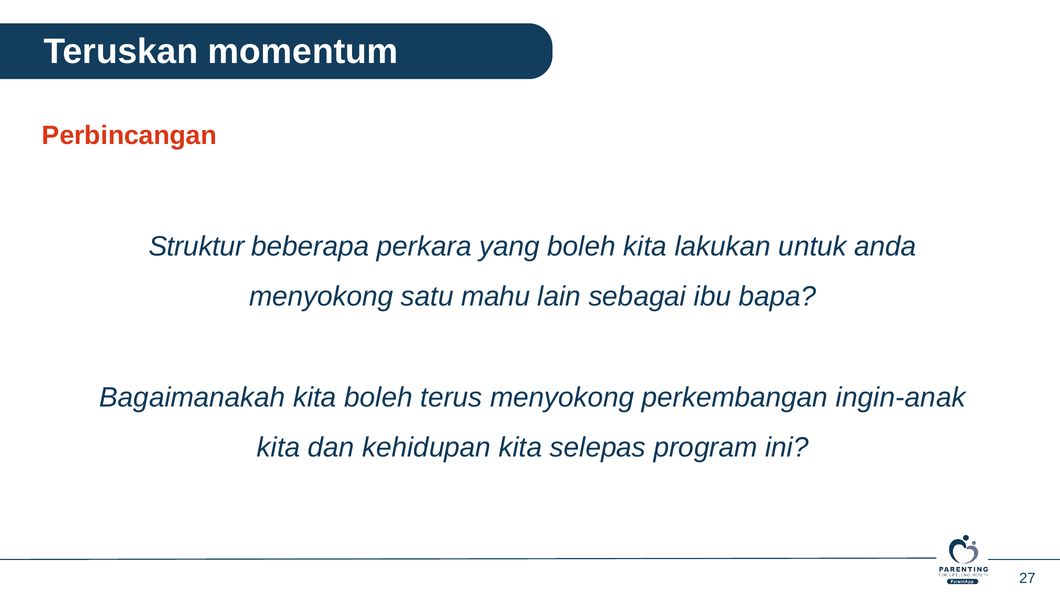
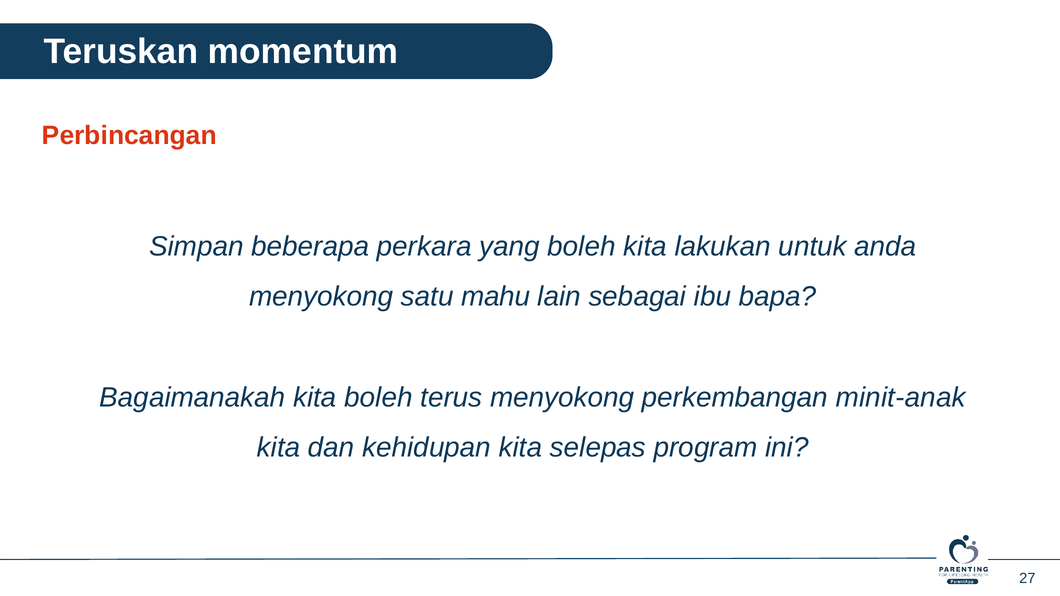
Struktur: Struktur -> Simpan
ingin-anak: ingin-anak -> minit-anak
